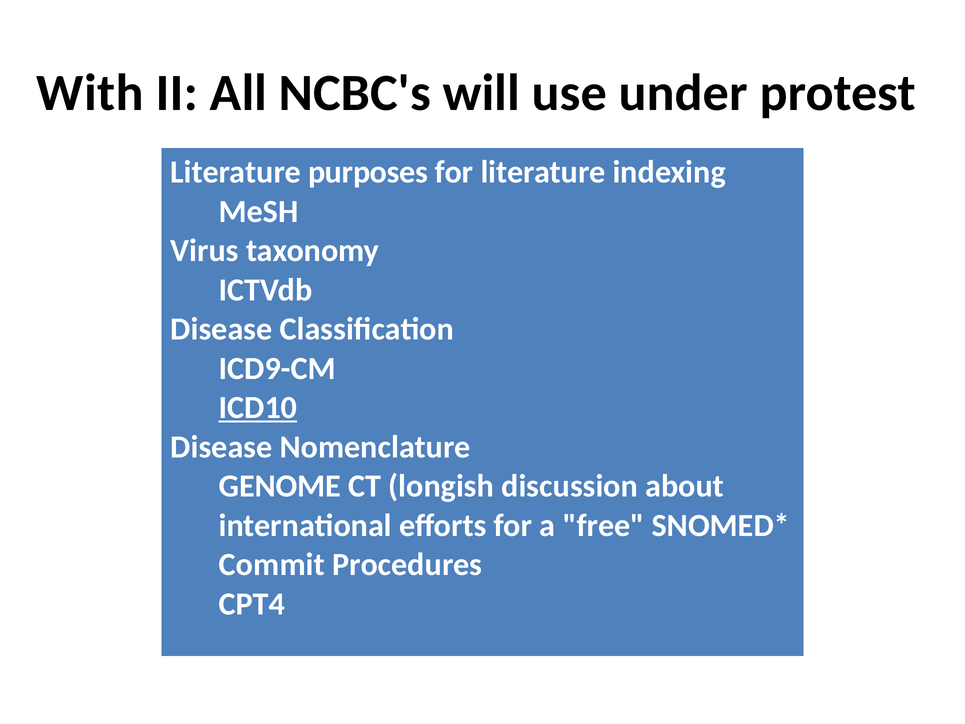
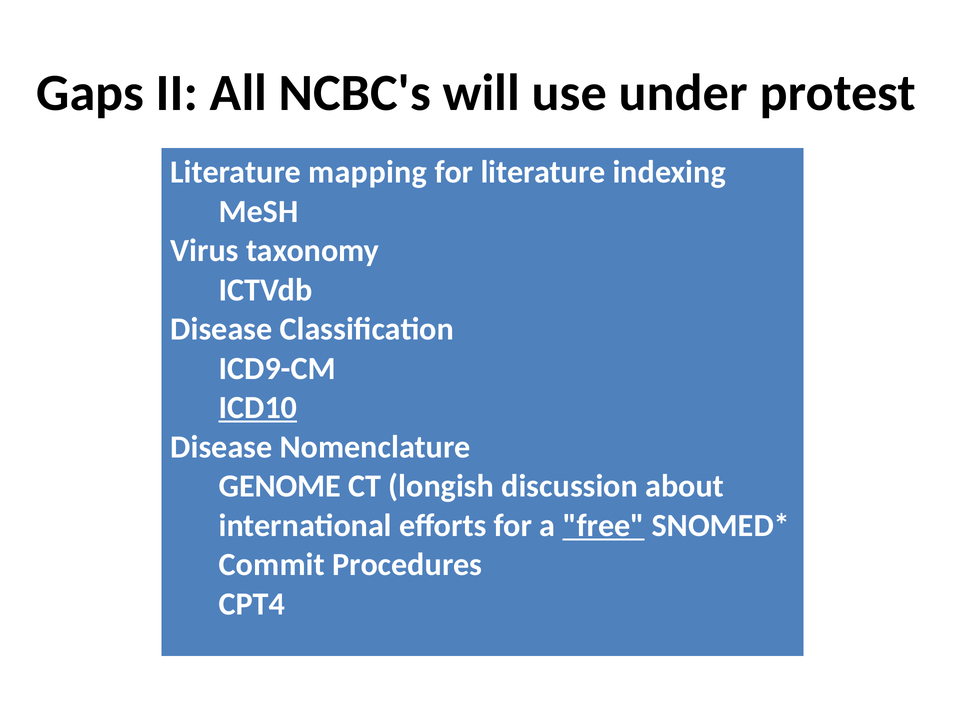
With: With -> Gaps
purposes: purposes -> mapping
free underline: none -> present
